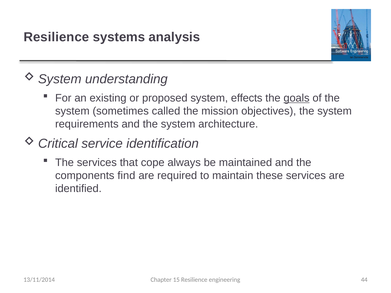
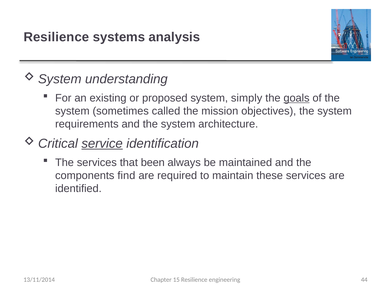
effects: effects -> simply
service underline: none -> present
cope: cope -> been
